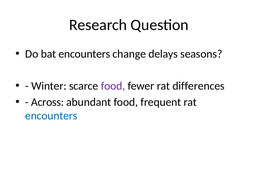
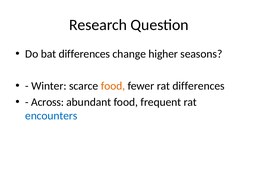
bat encounters: encounters -> differences
delays: delays -> higher
food at (113, 86) colour: purple -> orange
